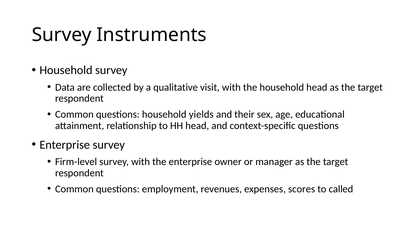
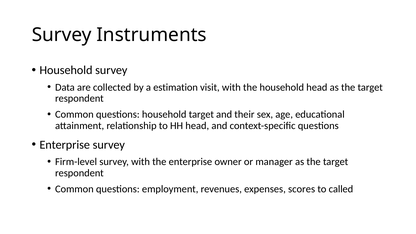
qualitative: qualitative -> estimation
household yields: yields -> target
